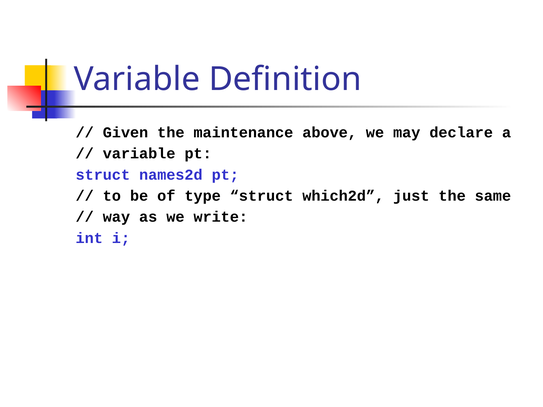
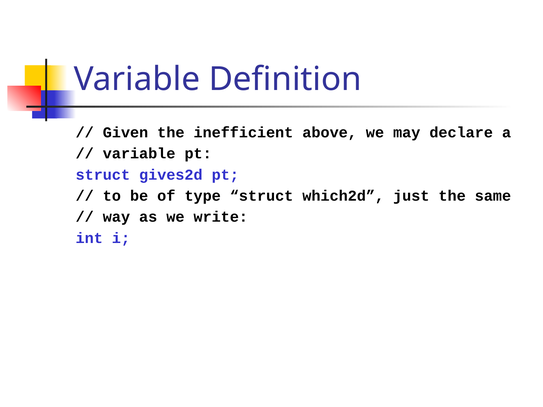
maintenance: maintenance -> inefficient
names2d: names2d -> gives2d
